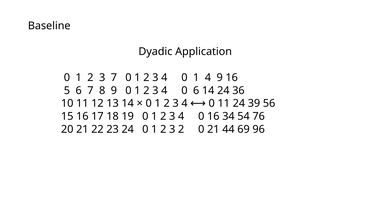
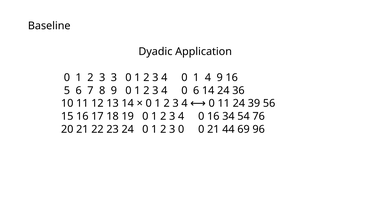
3 7: 7 -> 3
2 3 2: 2 -> 0
